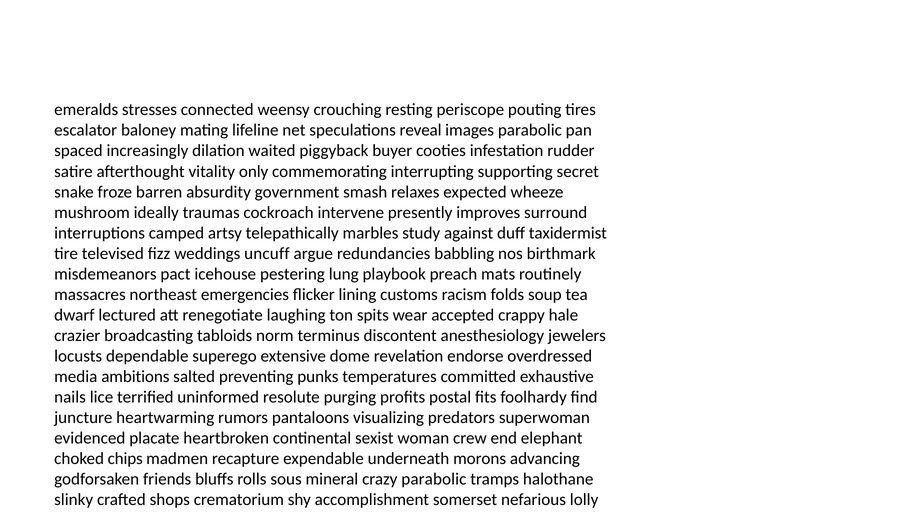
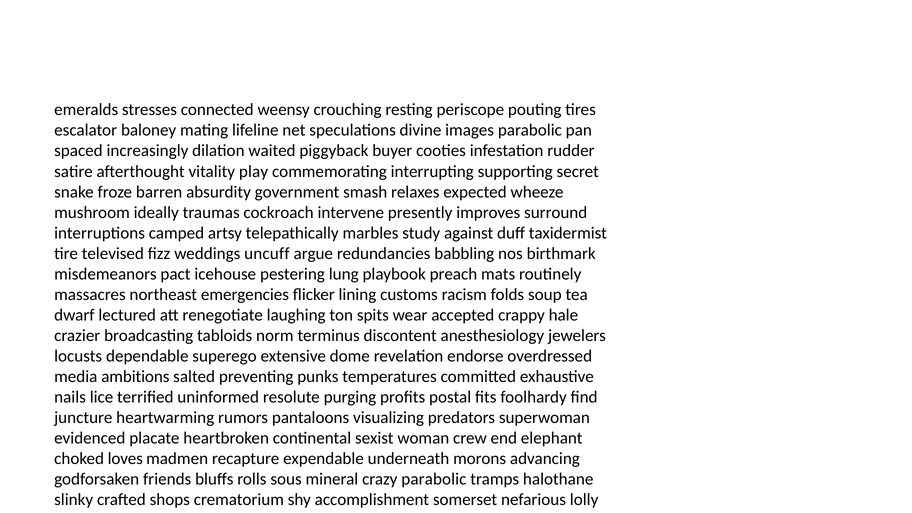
reveal: reveal -> divine
vitality only: only -> play
choked chips: chips -> loves
